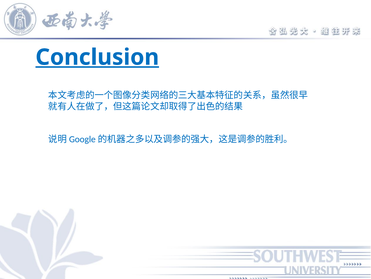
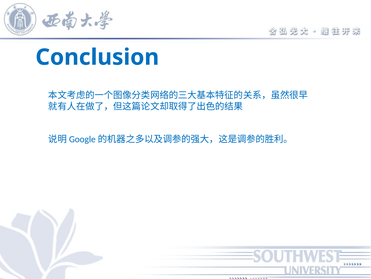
Conclusion underline: present -> none
